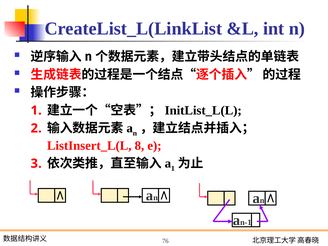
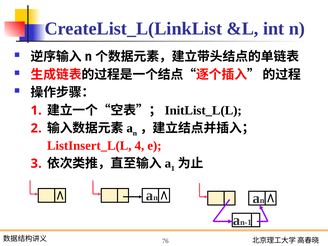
8: 8 -> 4
